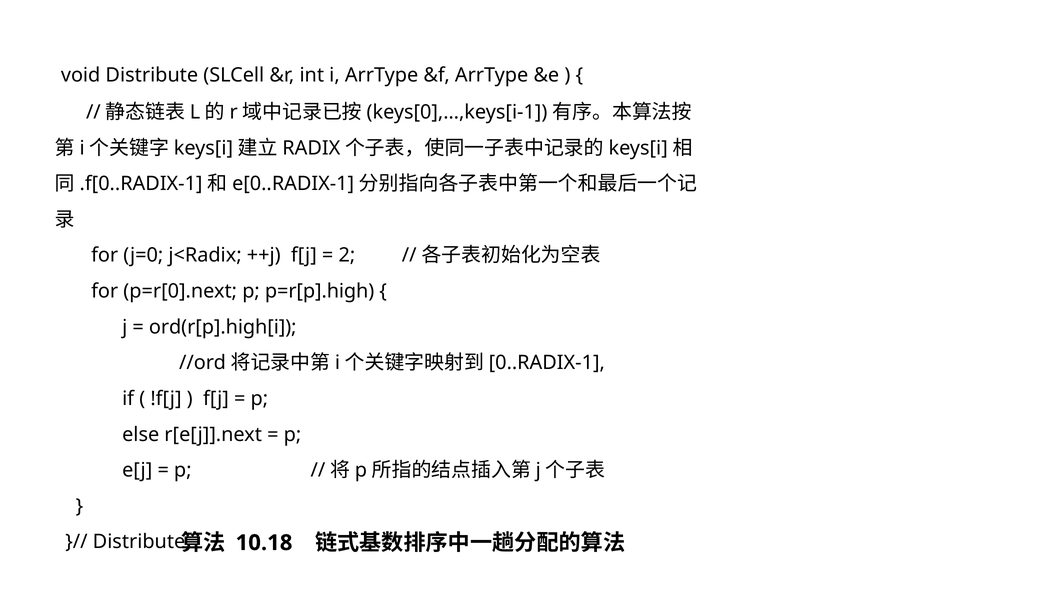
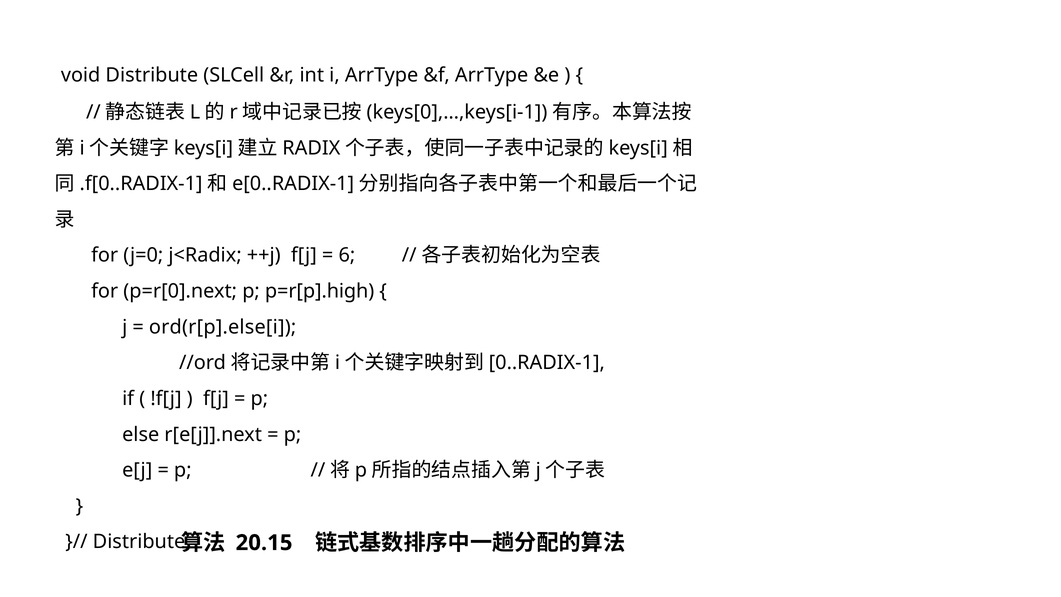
2: 2 -> 6
ord(r[p].high[i: ord(r[p].high[i -> ord(r[p].else[i
10.18: 10.18 -> 20.15
